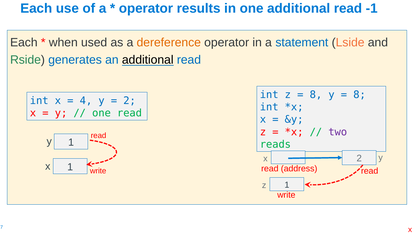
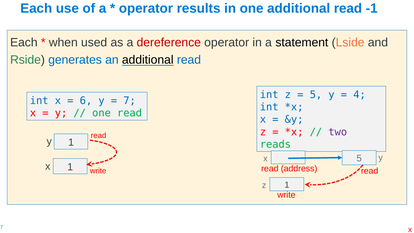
dereference colour: orange -> red
statement colour: blue -> black
8 at (316, 95): 8 -> 5
8 at (360, 95): 8 -> 4
4: 4 -> 6
2 at (130, 101): 2 -> 7
x 2: 2 -> 5
